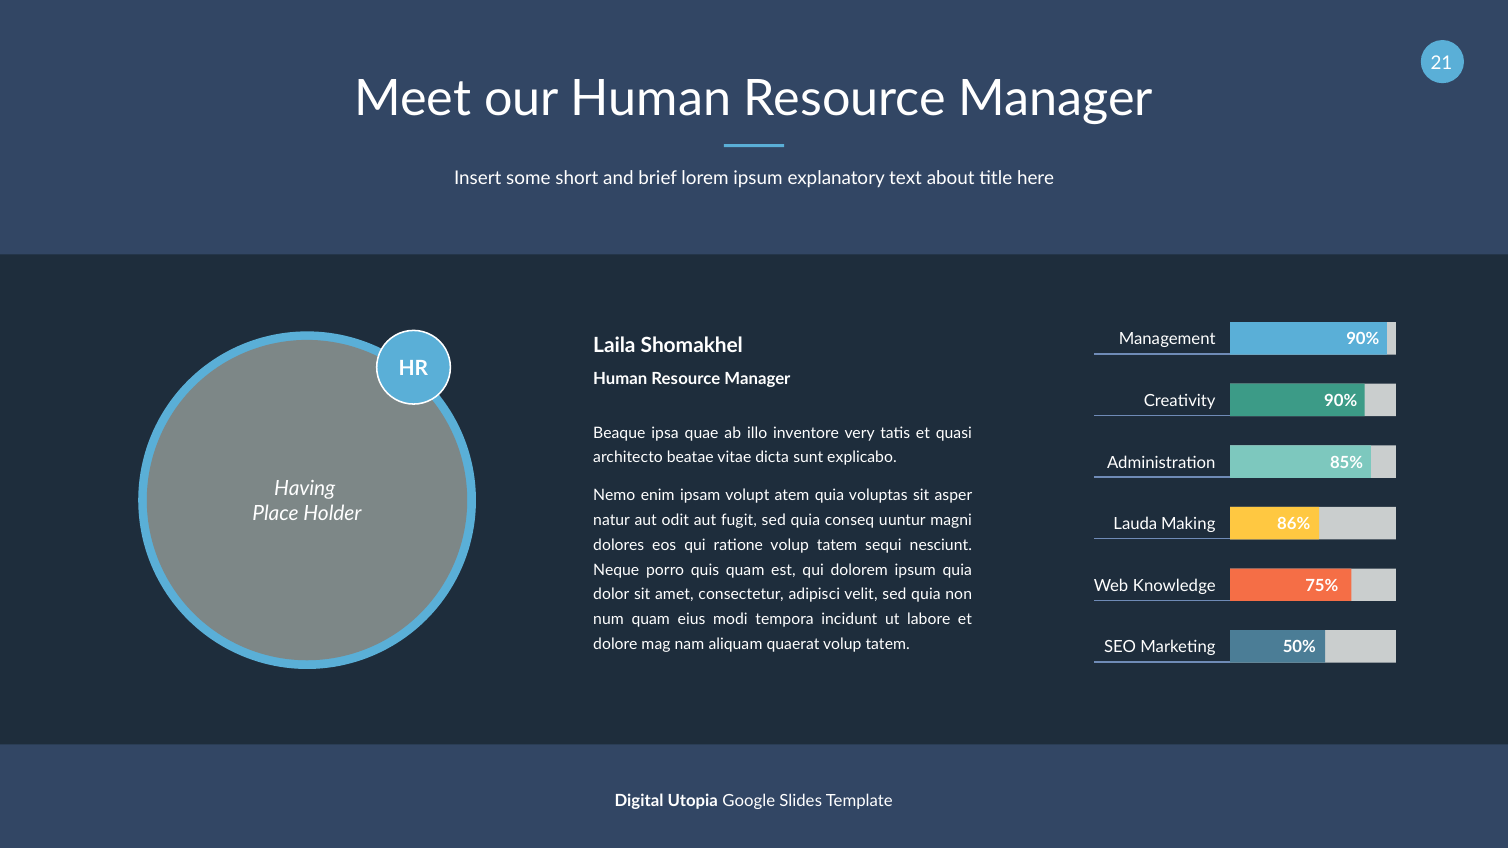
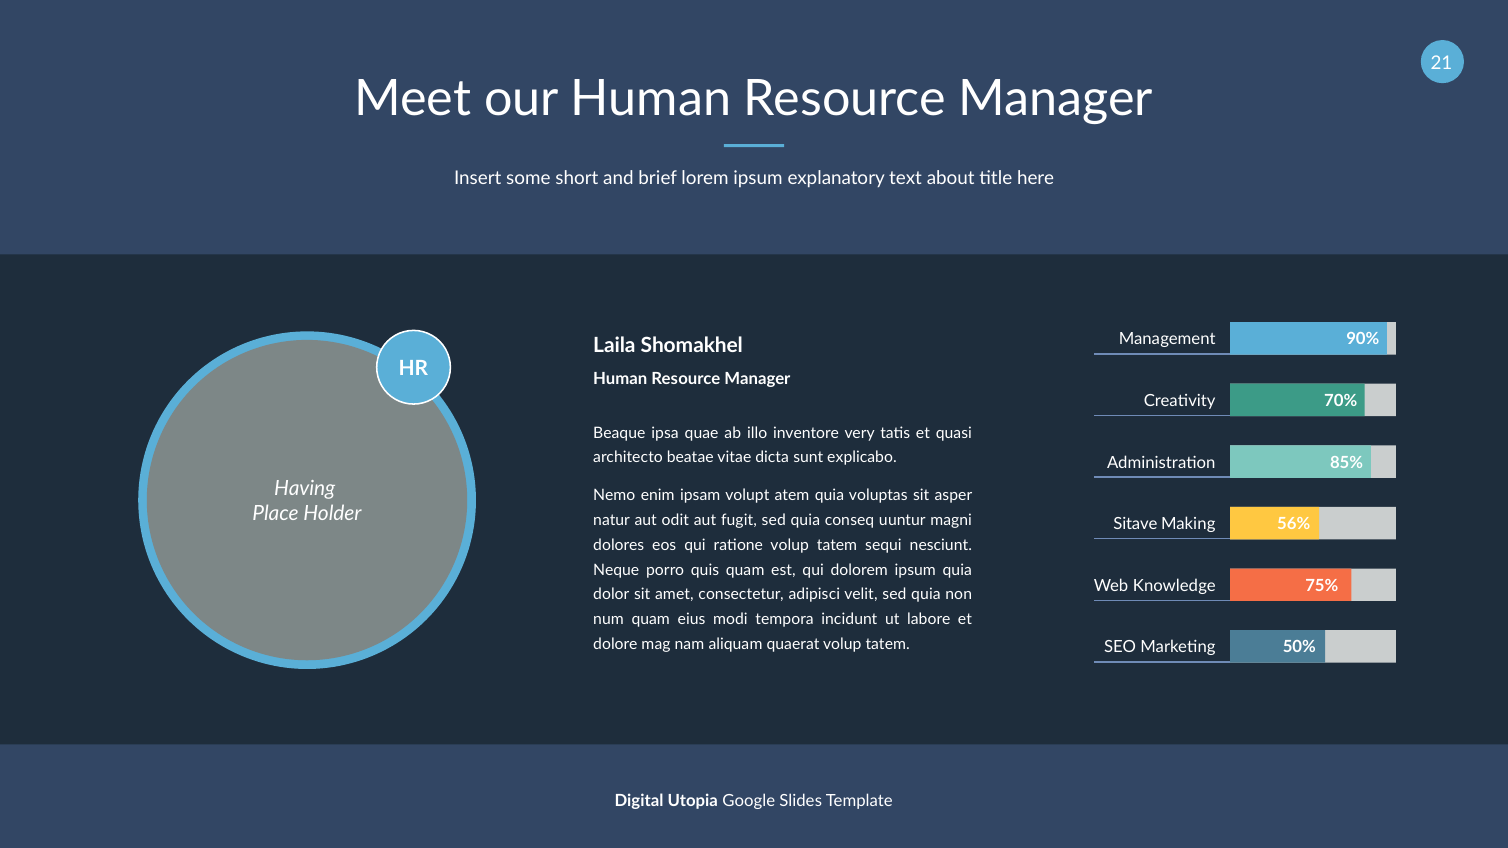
Creativity 90%: 90% -> 70%
Lauda: Lauda -> Sitave
86%: 86% -> 56%
